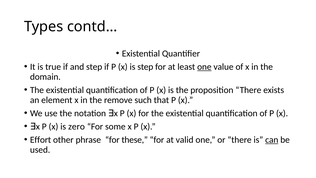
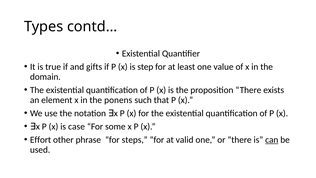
and step: step -> gifts
one at (204, 67) underline: present -> none
remove: remove -> ponens
zero: zero -> case
these: these -> steps
